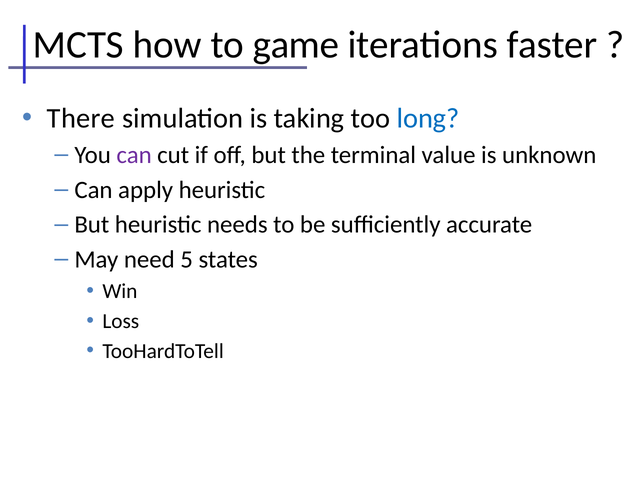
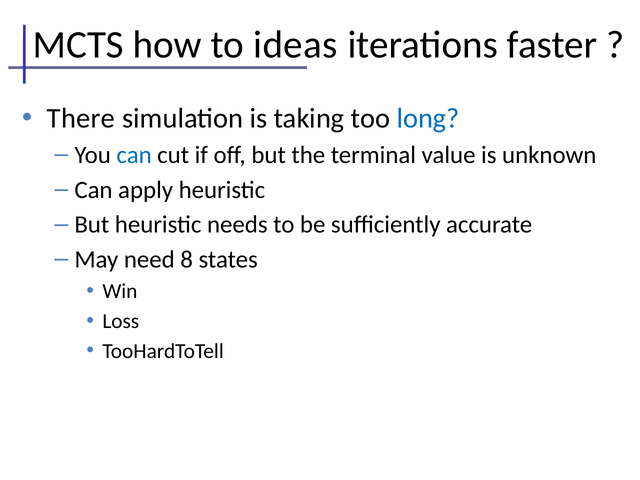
game: game -> ideas
can at (134, 155) colour: purple -> blue
5: 5 -> 8
